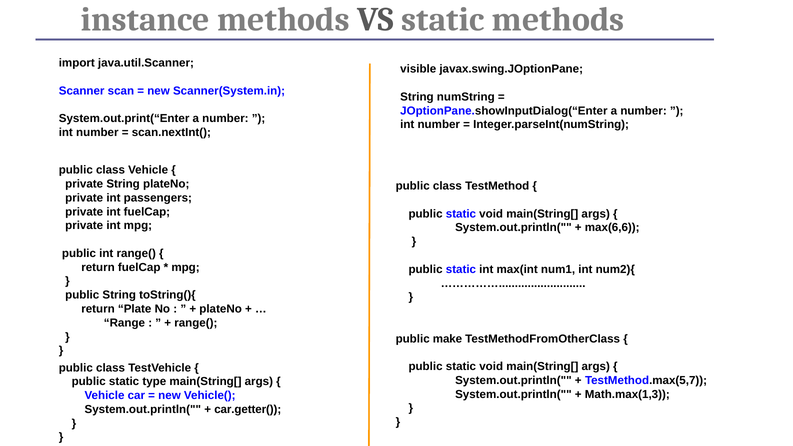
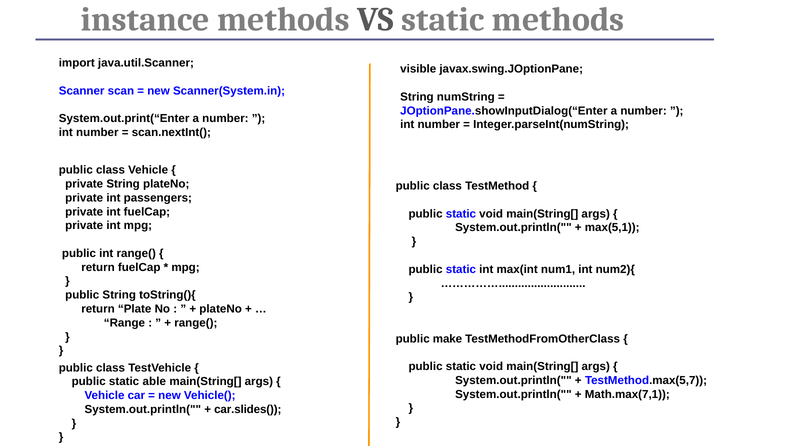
max(6,6: max(6,6 -> max(5,1
type: type -> able
Math.max(1,3: Math.max(1,3 -> Math.max(7,1
car.getter(: car.getter( -> car.slides(
